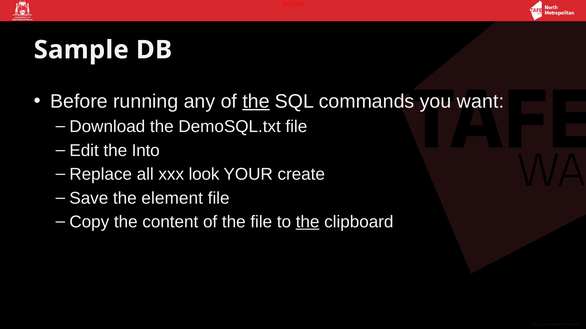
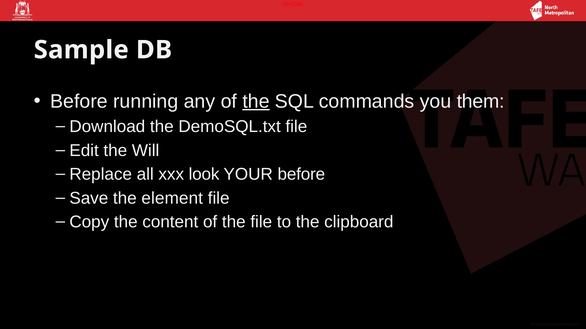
want: want -> them
Into: Into -> Will
YOUR create: create -> before
the at (308, 222) underline: present -> none
